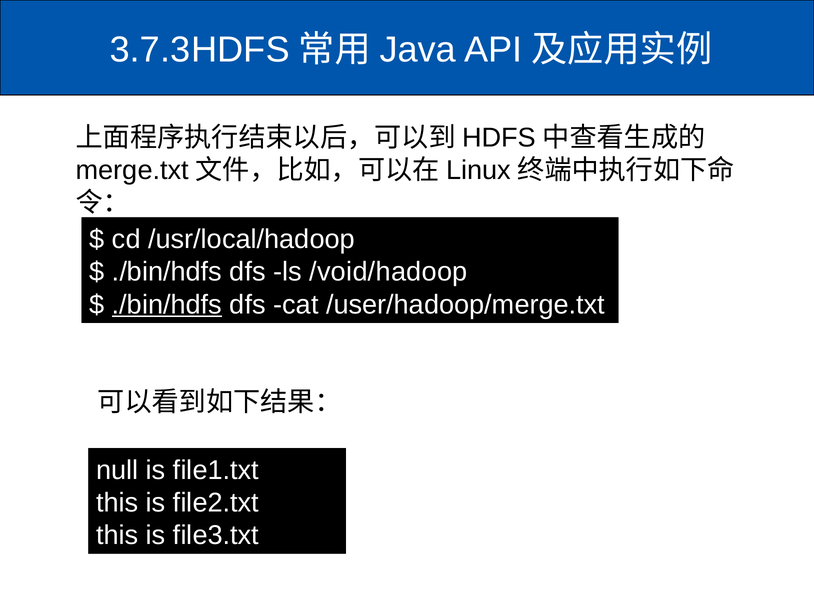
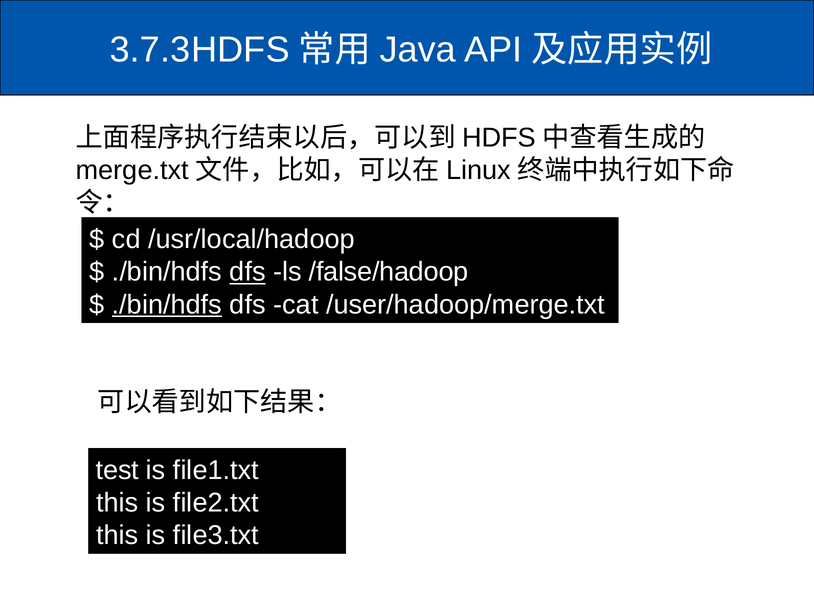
dfs at (248, 272) underline: none -> present
/void/hadoop: /void/hadoop -> /false/hadoop
null: null -> test
